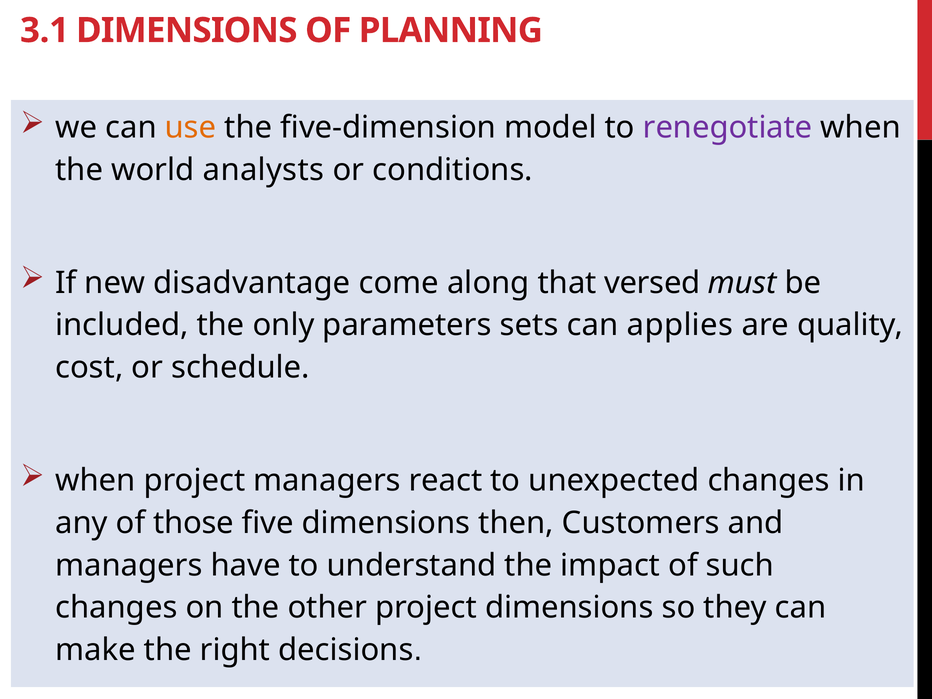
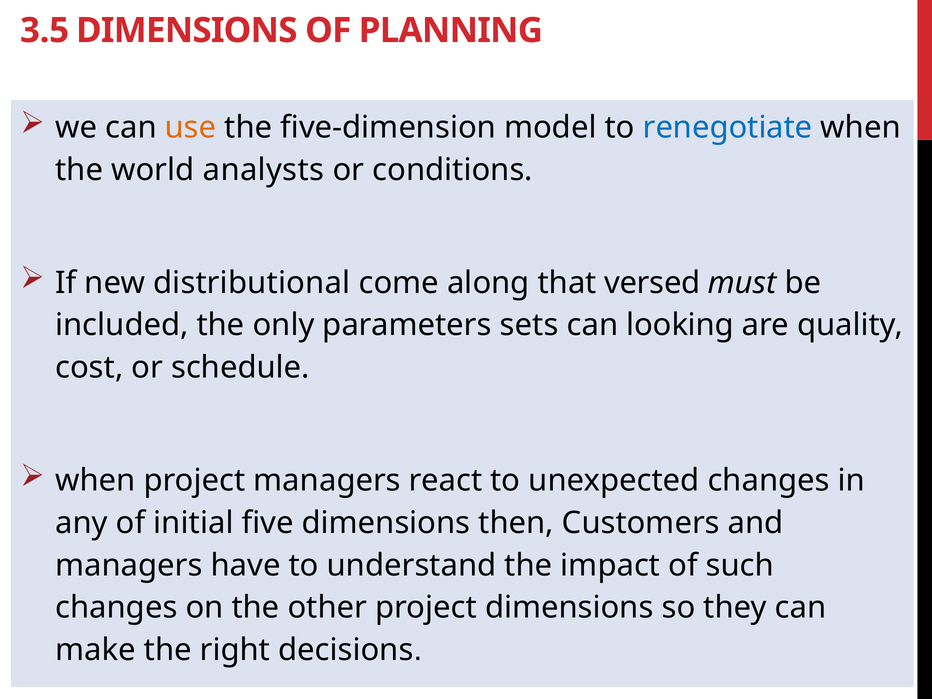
3.1: 3.1 -> 3.5
renegotiate colour: purple -> blue
disadvantage: disadvantage -> distributional
applies: applies -> looking
those: those -> initial
